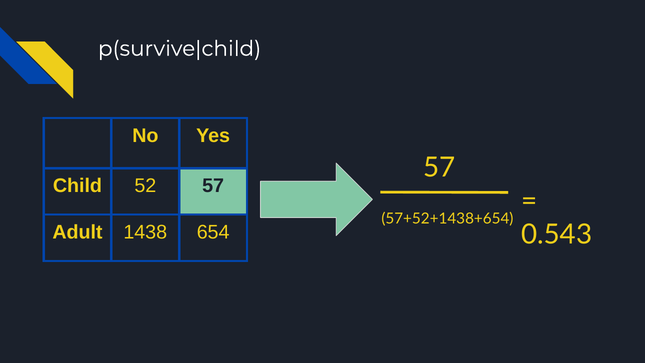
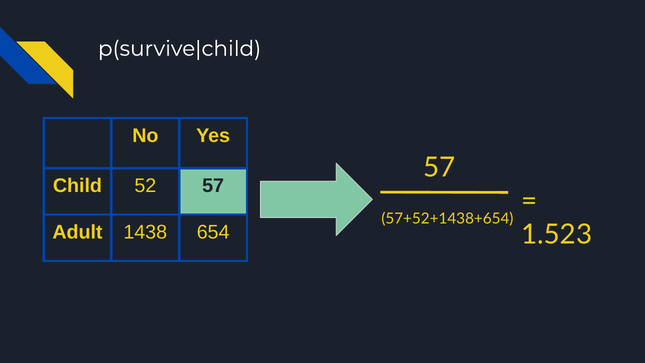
0.543: 0.543 -> 1.523
